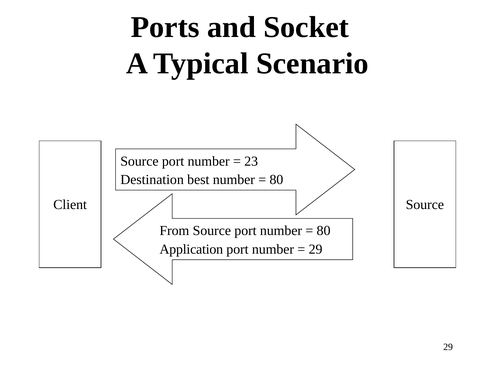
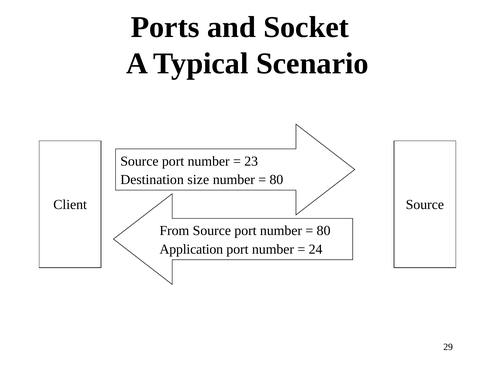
best: best -> size
29 at (316, 249): 29 -> 24
